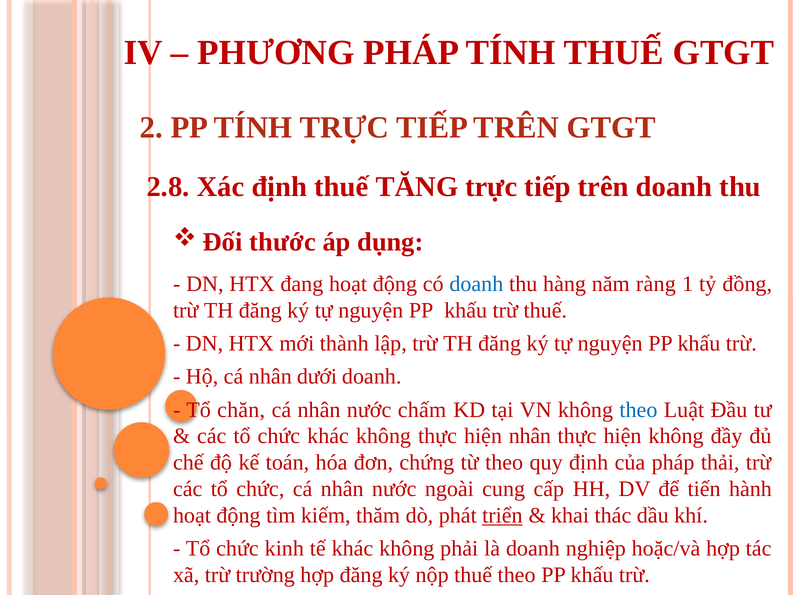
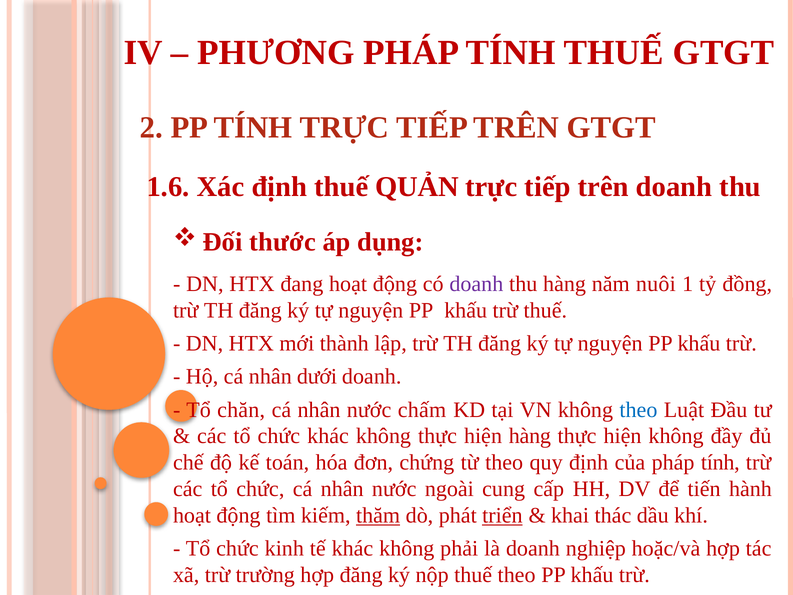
2.8: 2.8 -> 1.6
TĂNG: TĂNG -> QUẢN
doanh at (476, 284) colour: blue -> purple
ràng: ràng -> nuôi
hiện nhân: nhân -> hàng
của pháp thải: thải -> tính
thăm underline: none -> present
